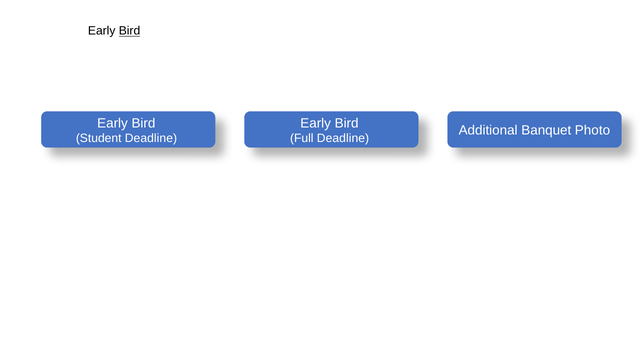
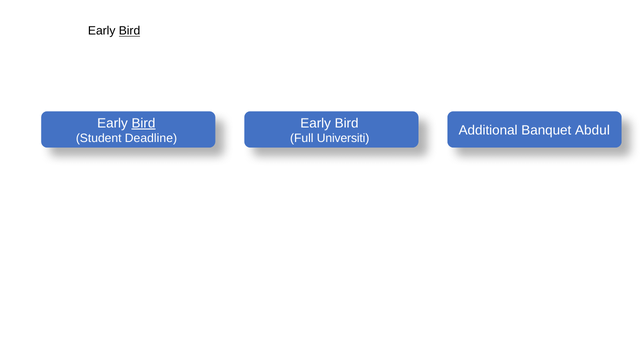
Bird at (143, 123) underline: none -> present
Photo: Photo -> Abdul
Full Deadline: Deadline -> Universiti
